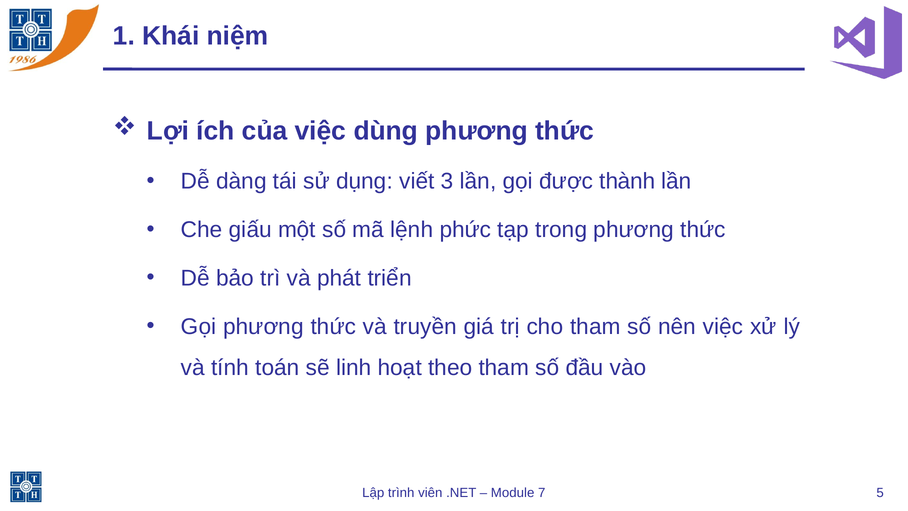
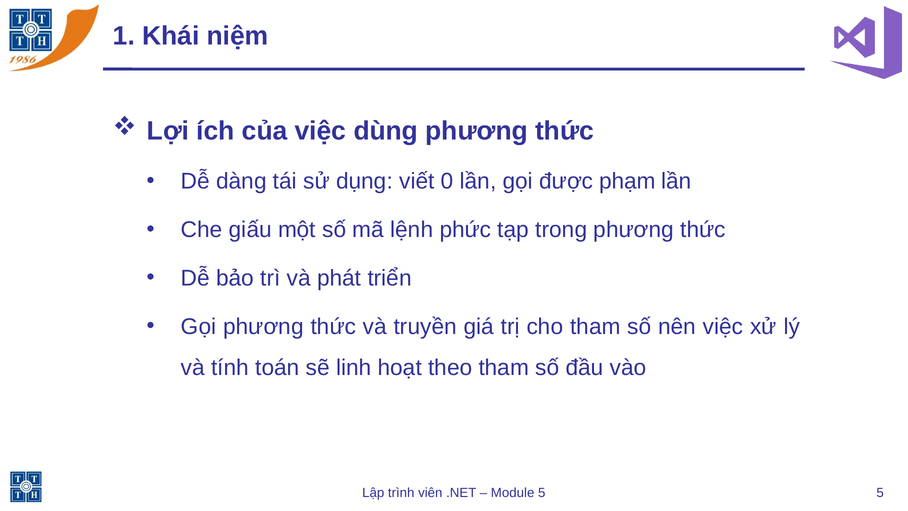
3: 3 -> 0
thành: thành -> phạm
7 at (542, 493): 7 -> 5
